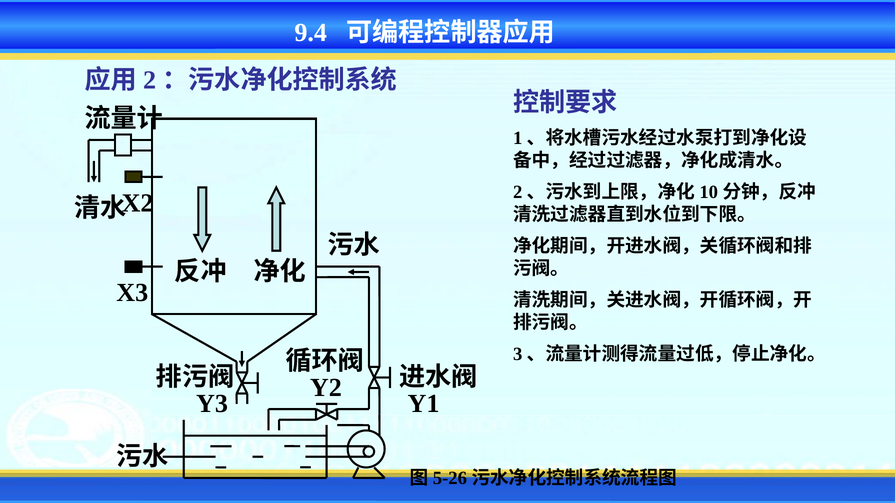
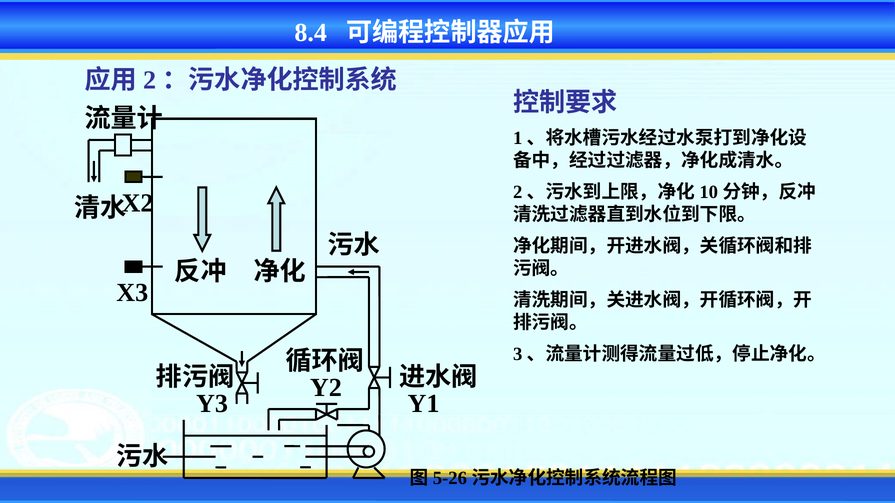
9.4: 9.4 -> 8.4
